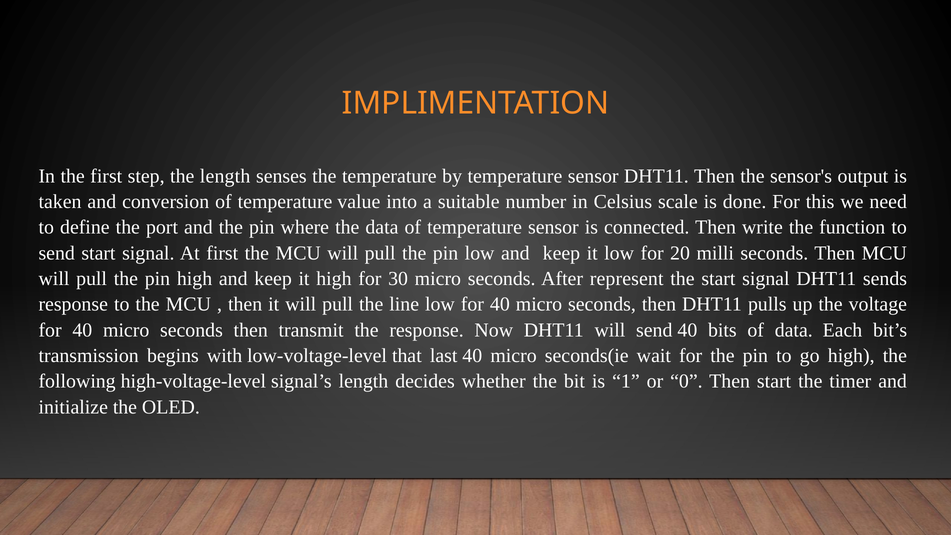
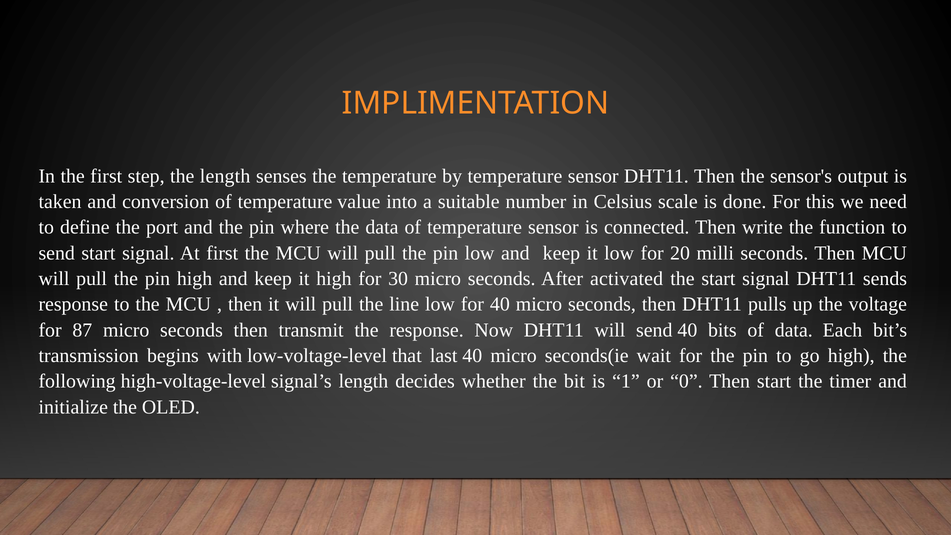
represent: represent -> activated
40 at (82, 330): 40 -> 87
